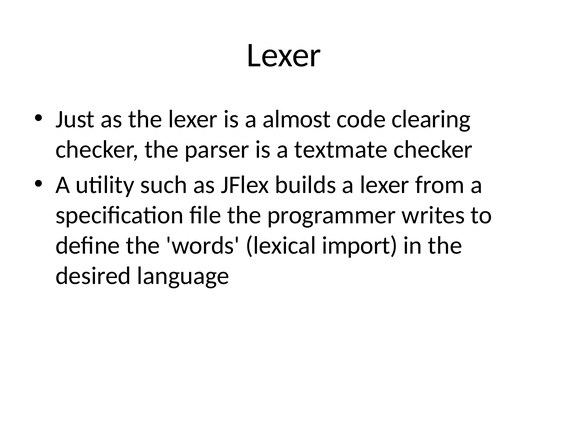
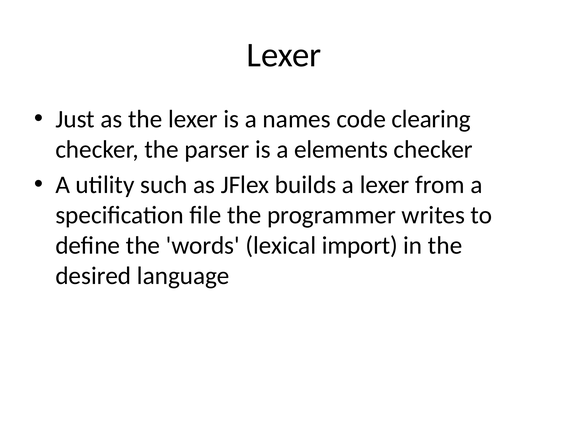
almost: almost -> names
textmate: textmate -> elements
